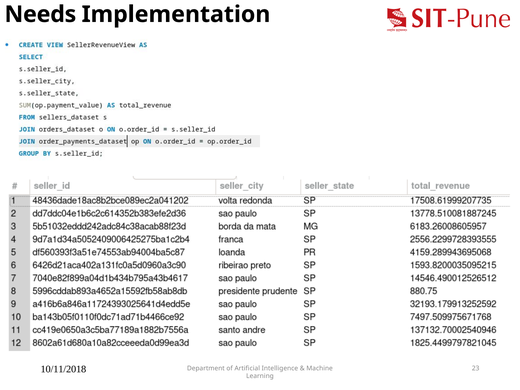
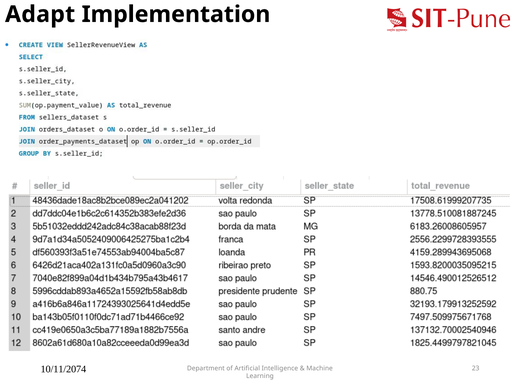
Needs: Needs -> Adapt
10/11/2018: 10/11/2018 -> 10/11/2074
